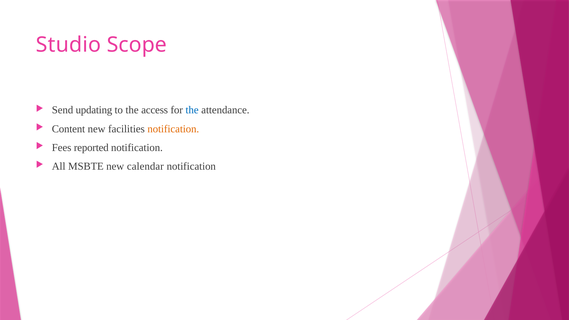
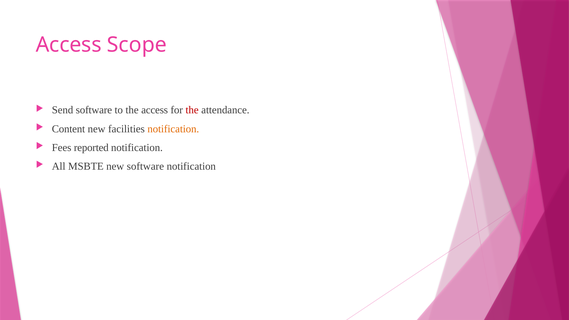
Studio at (69, 45): Studio -> Access
Send updating: updating -> software
the at (192, 110) colour: blue -> red
new calendar: calendar -> software
